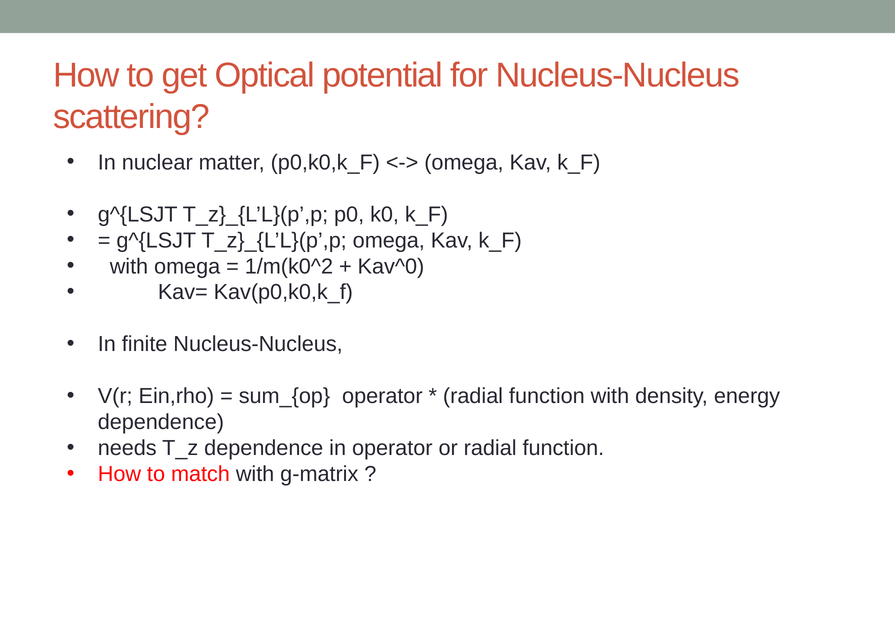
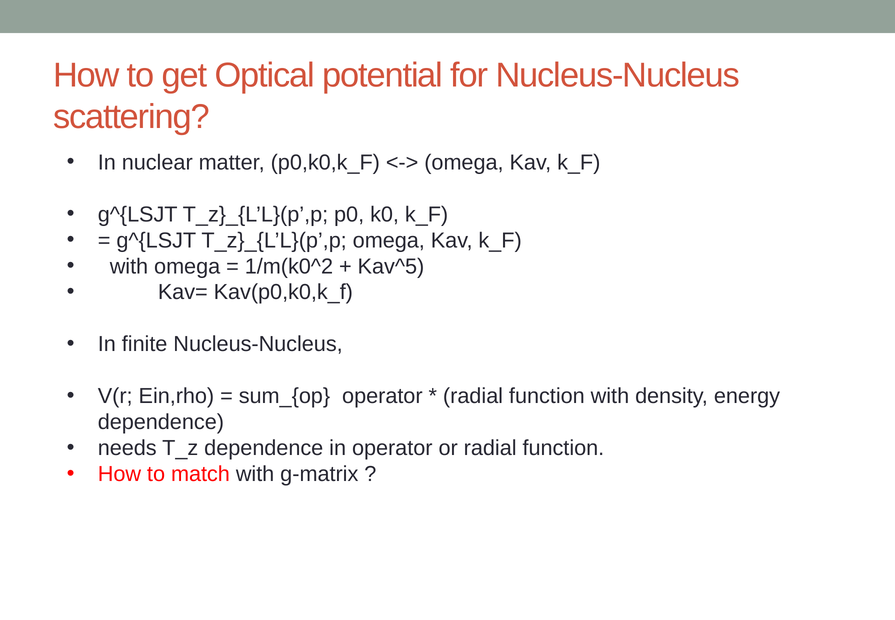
Kav^0: Kav^0 -> Kav^5
